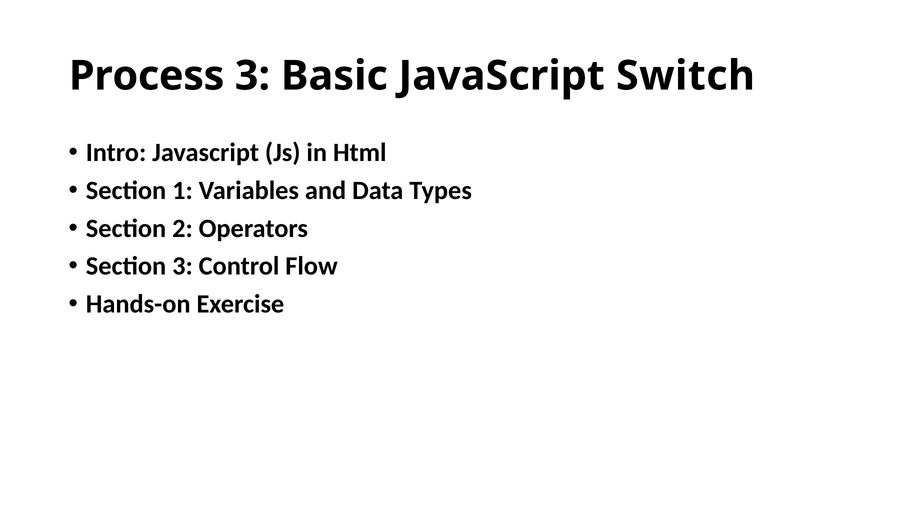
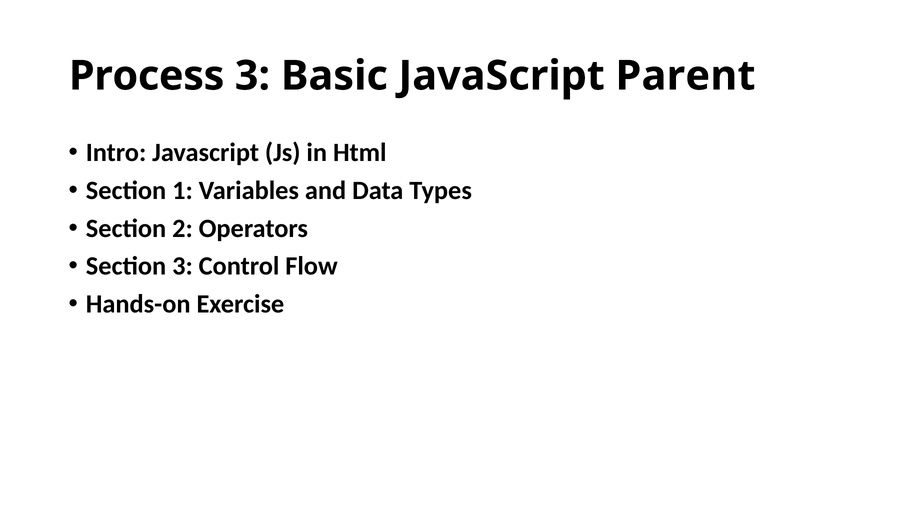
Switch: Switch -> Parent
